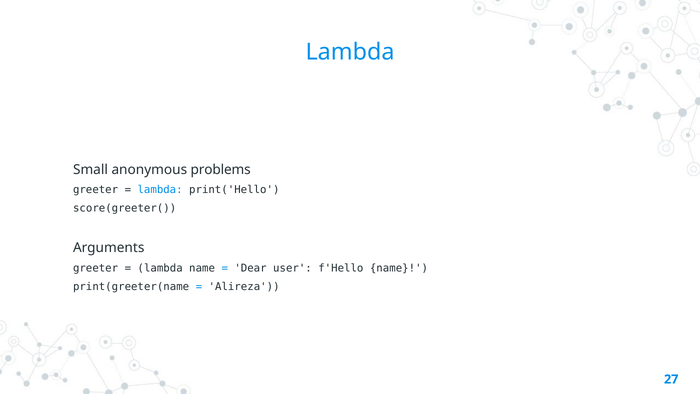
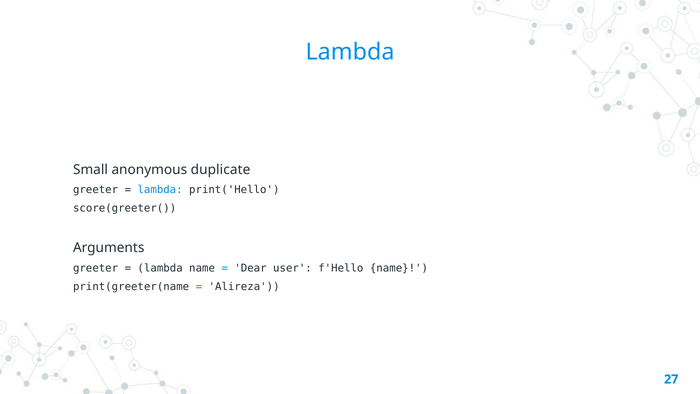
problems: problems -> duplicate
